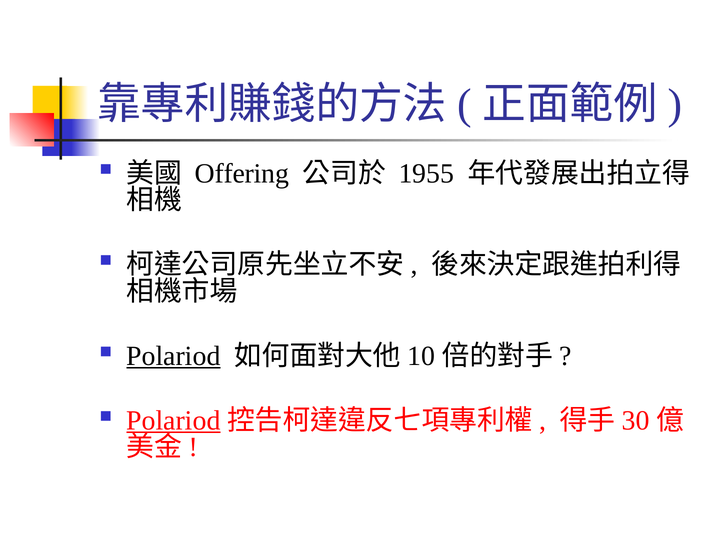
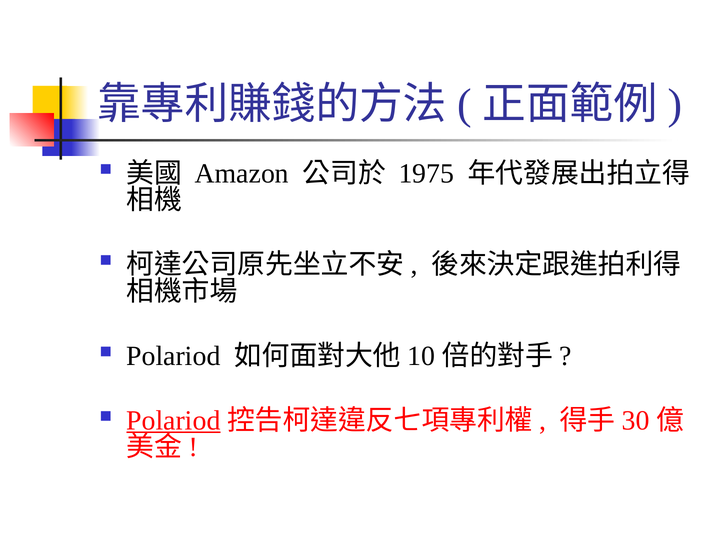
Offering: Offering -> Amazon
1955: 1955 -> 1975
Polariod at (173, 356) underline: present -> none
